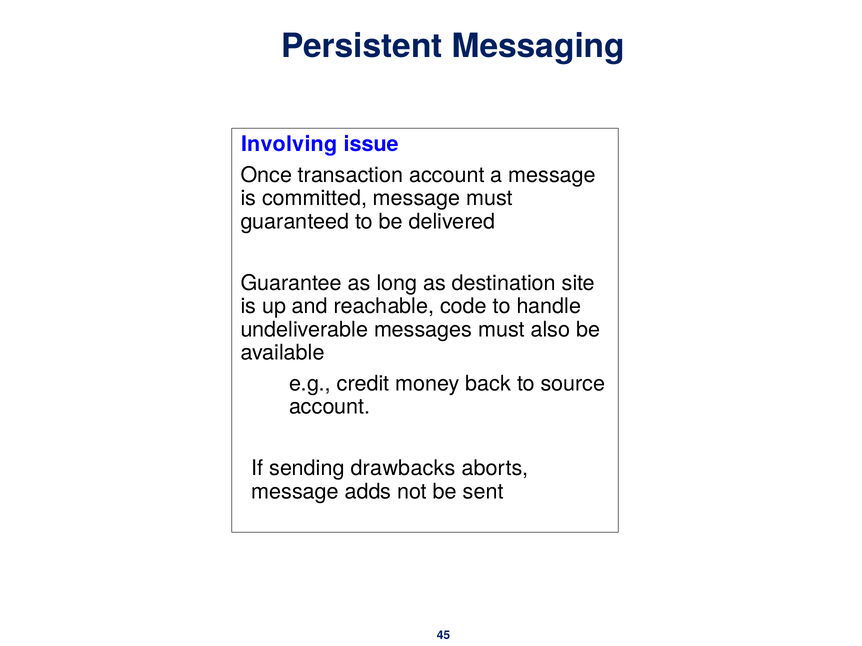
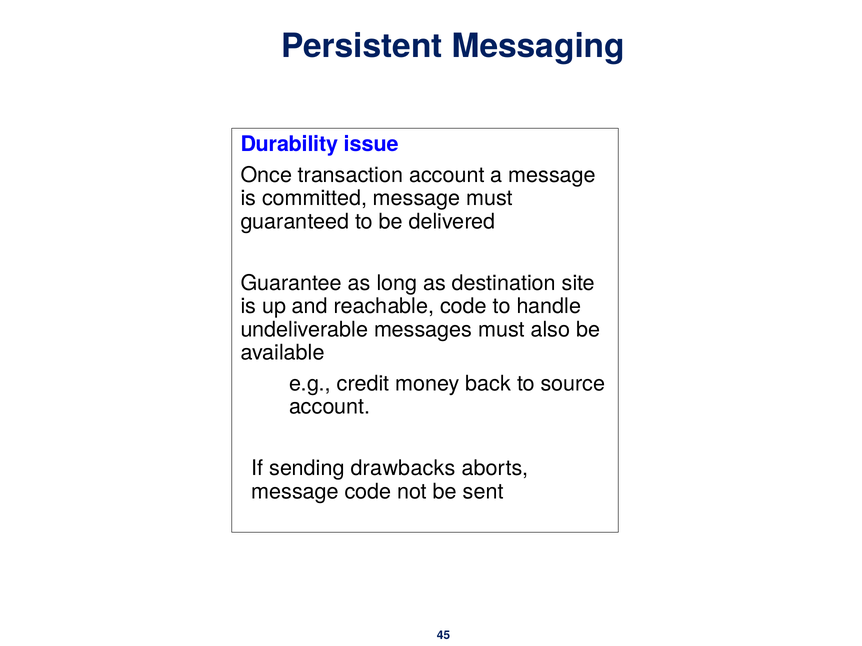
Involving: Involving -> Durability
message adds: adds -> code
